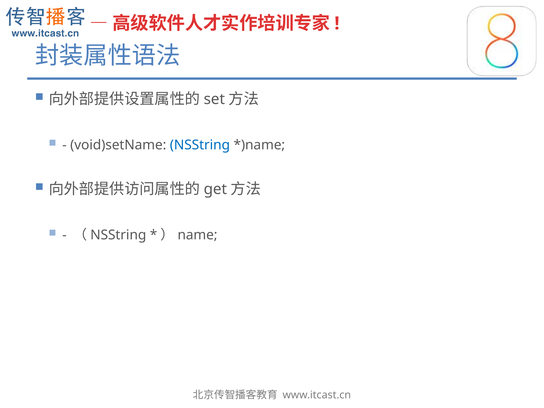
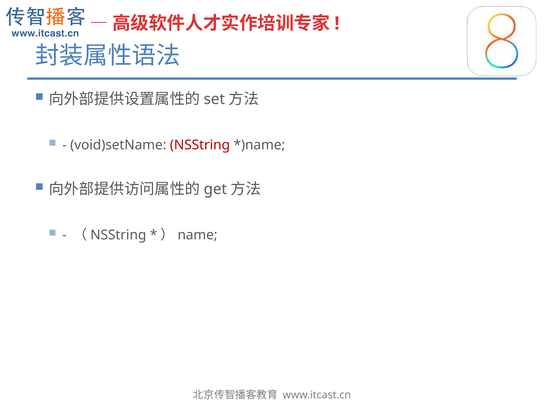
NSString colour: blue -> red
